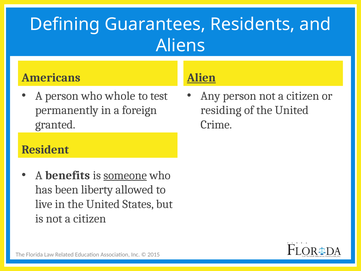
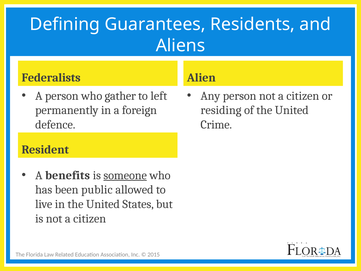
Americans: Americans -> Federalists
Alien underline: present -> none
whole: whole -> gather
test: test -> left
granted: granted -> defence
liberty: liberty -> public
